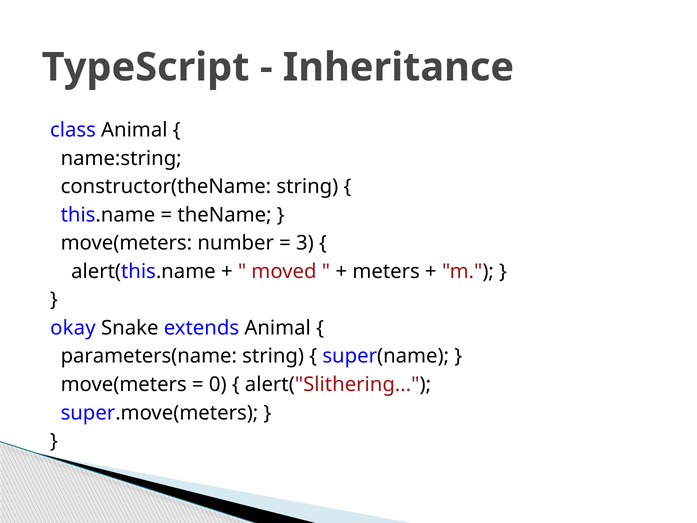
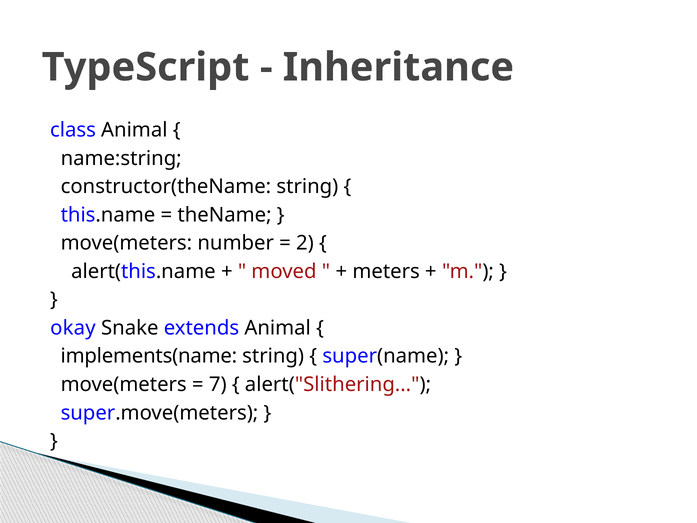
3: 3 -> 2
parameters(name: parameters(name -> implements(name
0: 0 -> 7
